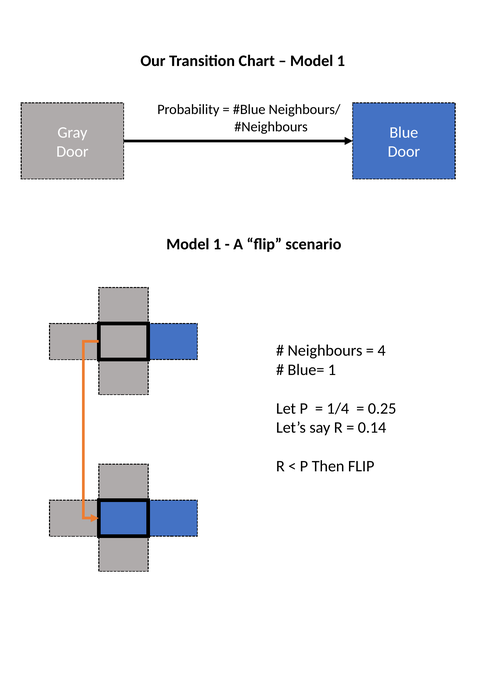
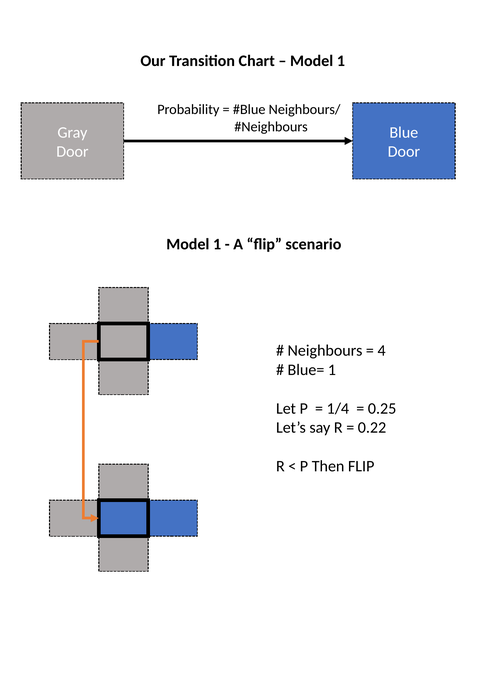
0.14: 0.14 -> 0.22
